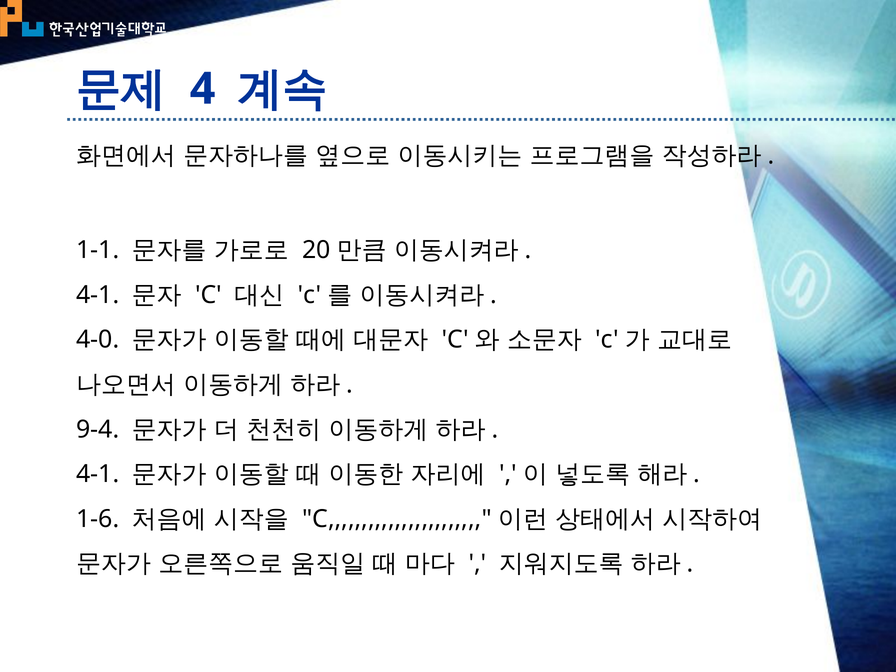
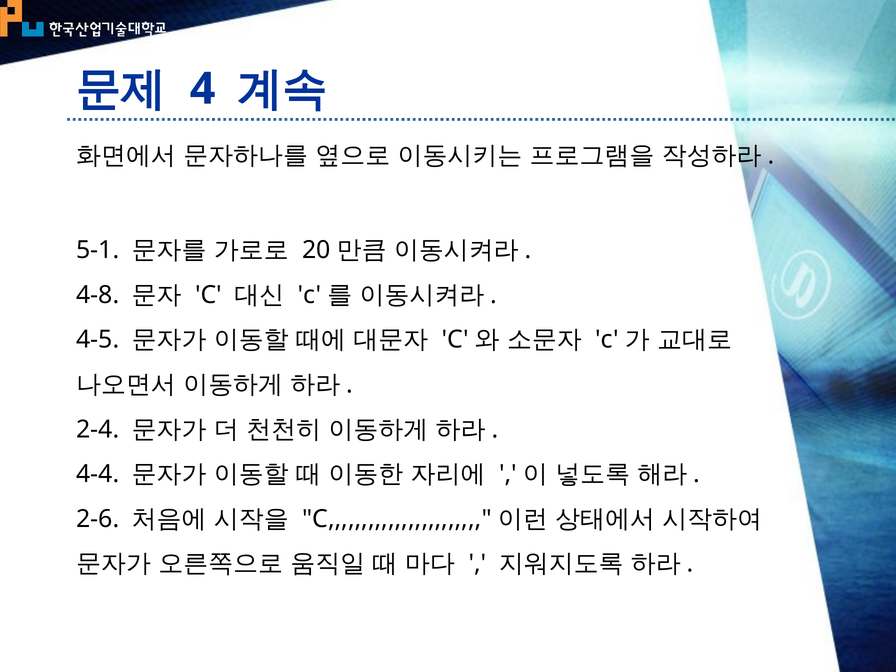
1-1: 1-1 -> 5-1
4-1 at (98, 295): 4-1 -> 4-8
4-0: 4-0 -> 4-5
9-4: 9-4 -> 2-4
4-1 at (98, 474): 4-1 -> 4-4
1-6: 1-6 -> 2-6
